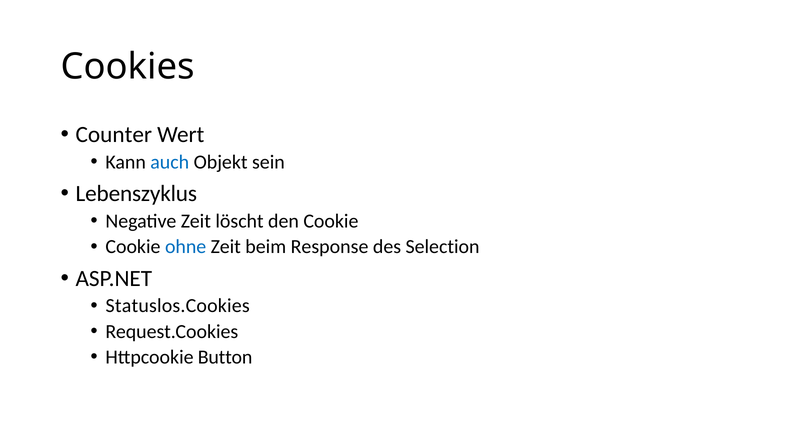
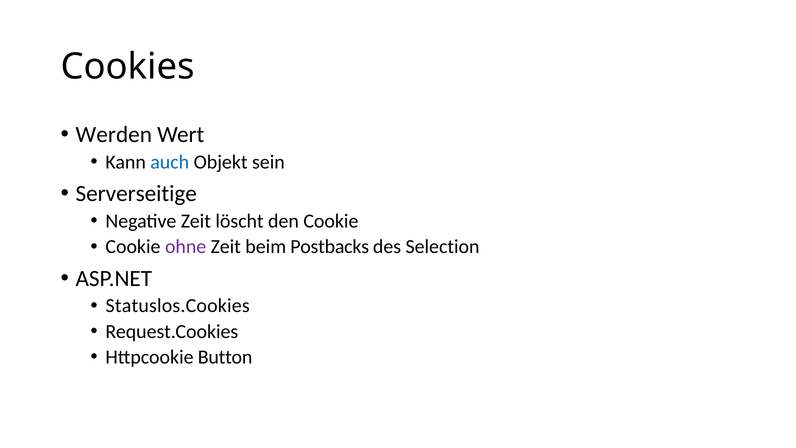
Counter: Counter -> Werden
Lebenszyklus: Lebenszyklus -> Serverseitige
ohne colour: blue -> purple
Response: Response -> Postbacks
